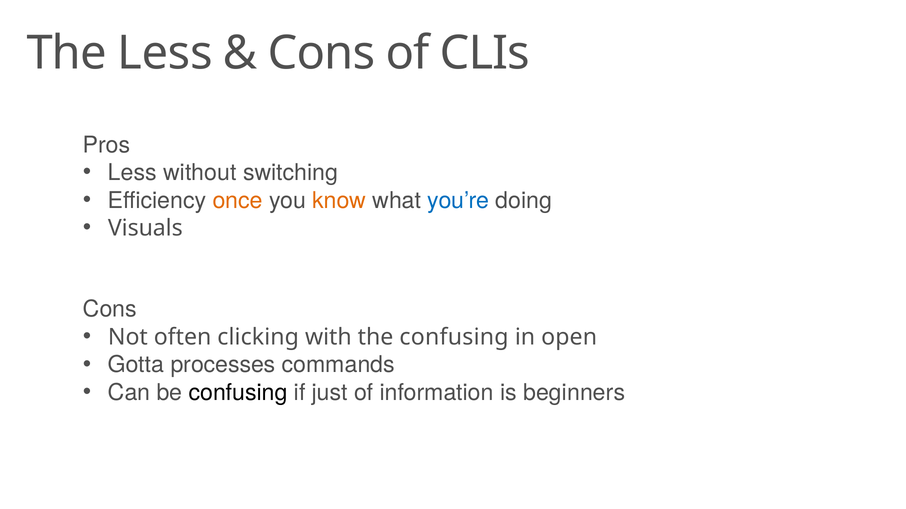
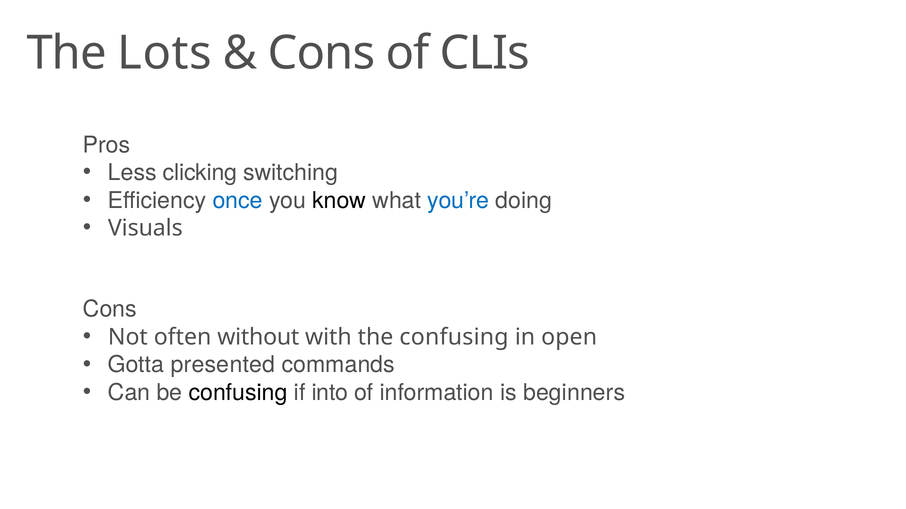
The Less: Less -> Lots
without: without -> clicking
once colour: orange -> blue
know colour: orange -> black
clicking: clicking -> without
processes: processes -> presented
just: just -> into
